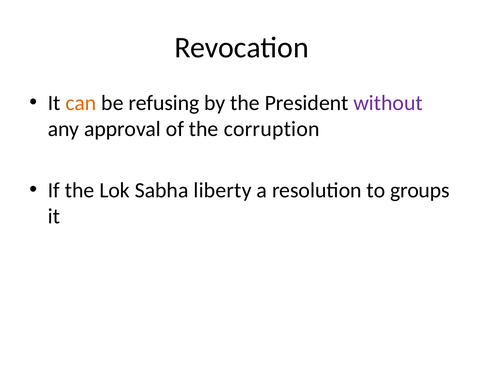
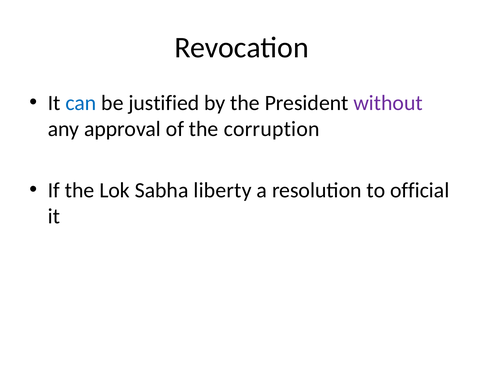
can colour: orange -> blue
refusing: refusing -> justified
groups: groups -> official
